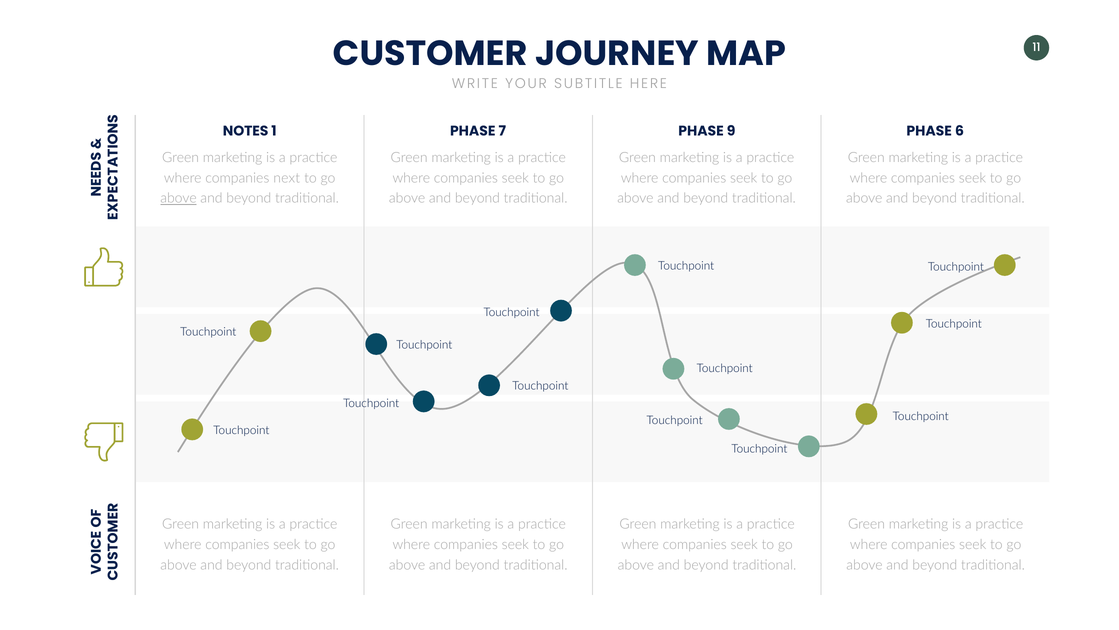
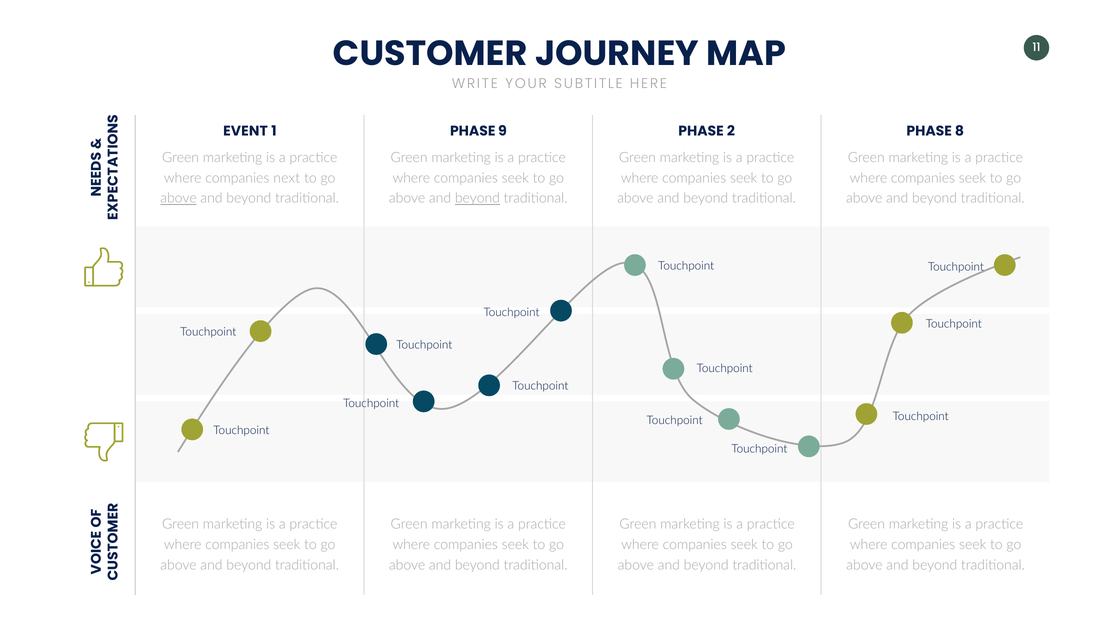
NOTES: NOTES -> EVENT
7: 7 -> 9
9: 9 -> 2
6: 6 -> 8
beyond at (477, 198) underline: none -> present
